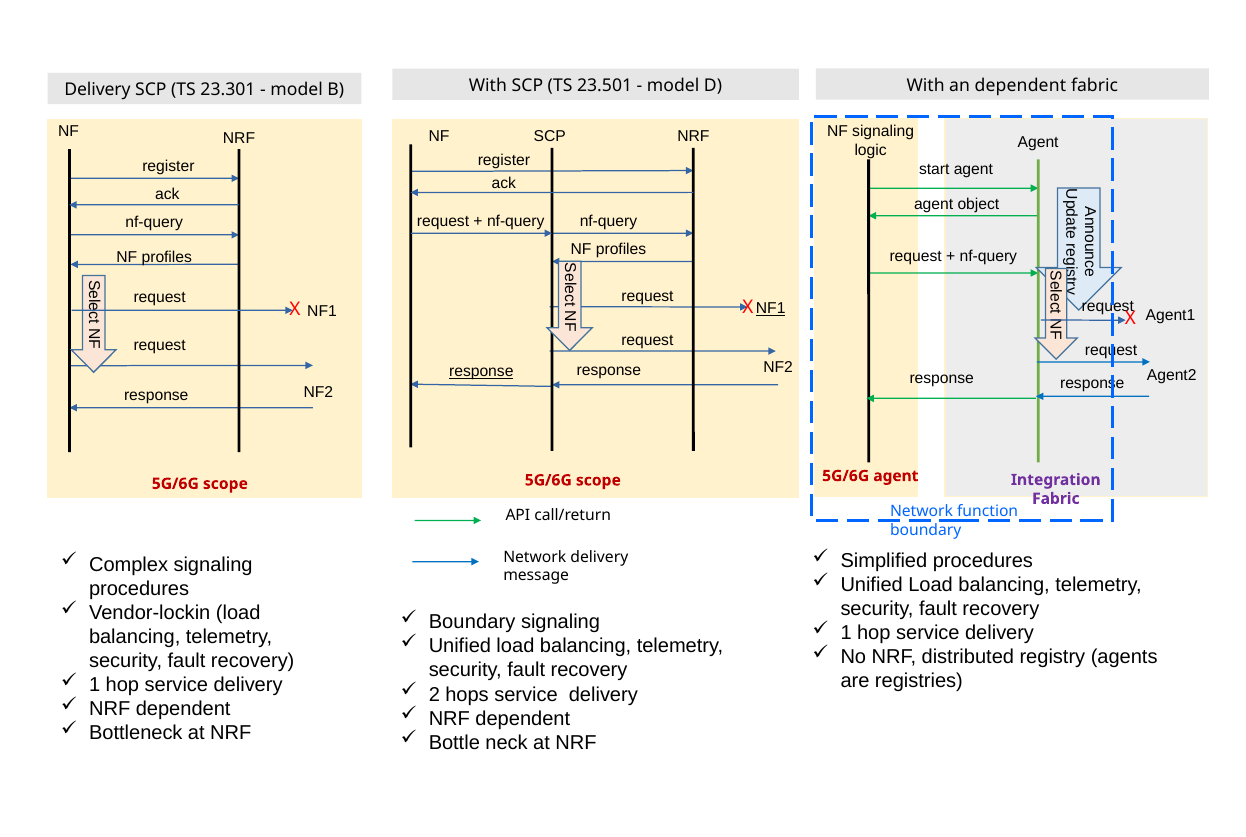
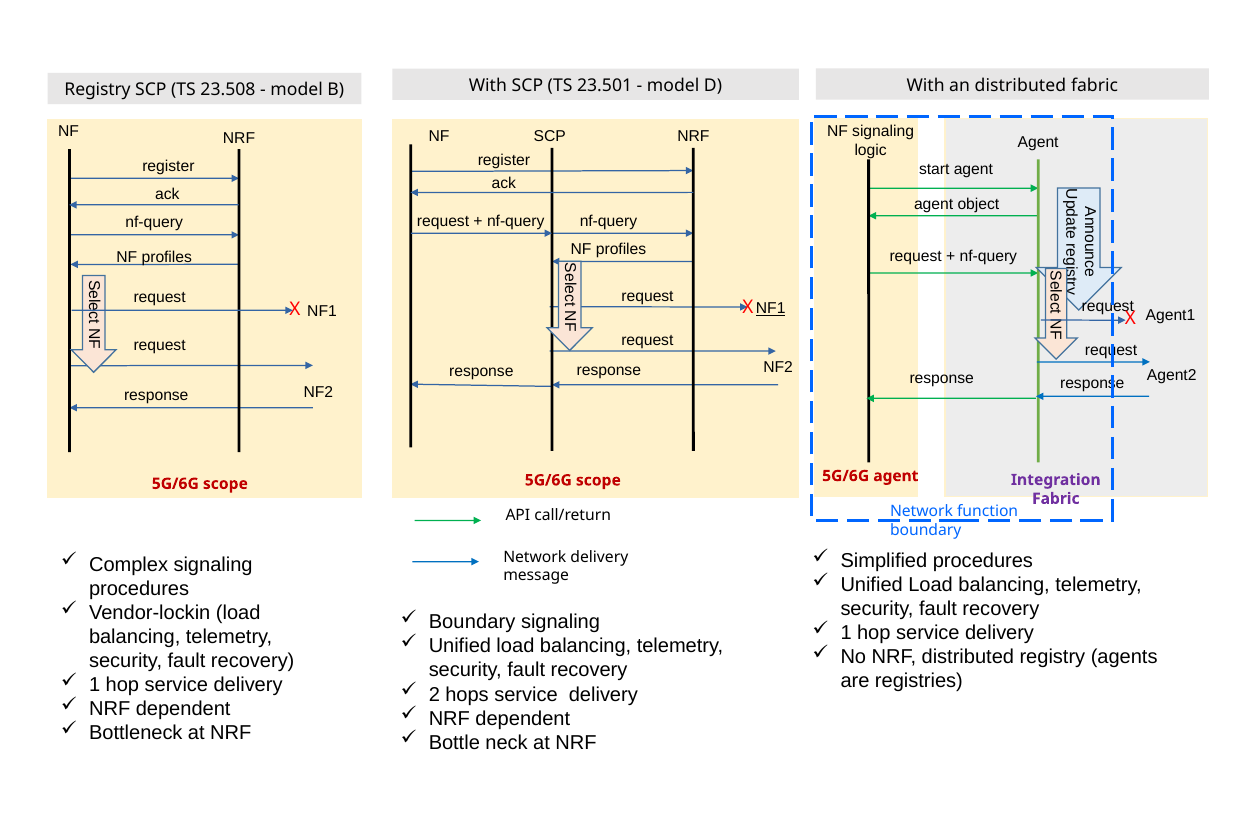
Delivery at (98, 90): Delivery -> Registry
23.301: 23.301 -> 23.508
an dependent: dependent -> distributed
response at (481, 372) underline: present -> none
